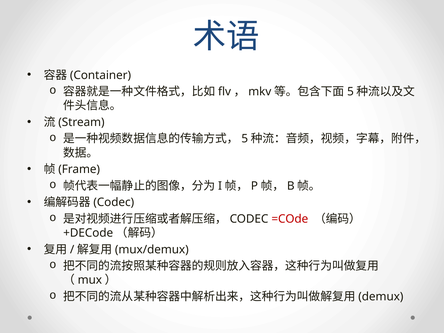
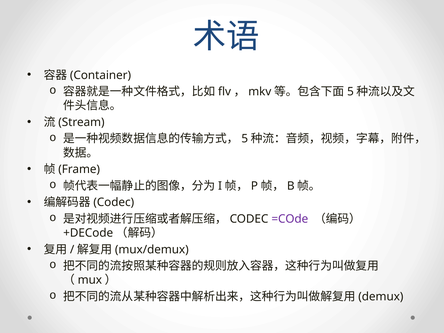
=COde colour: red -> purple
